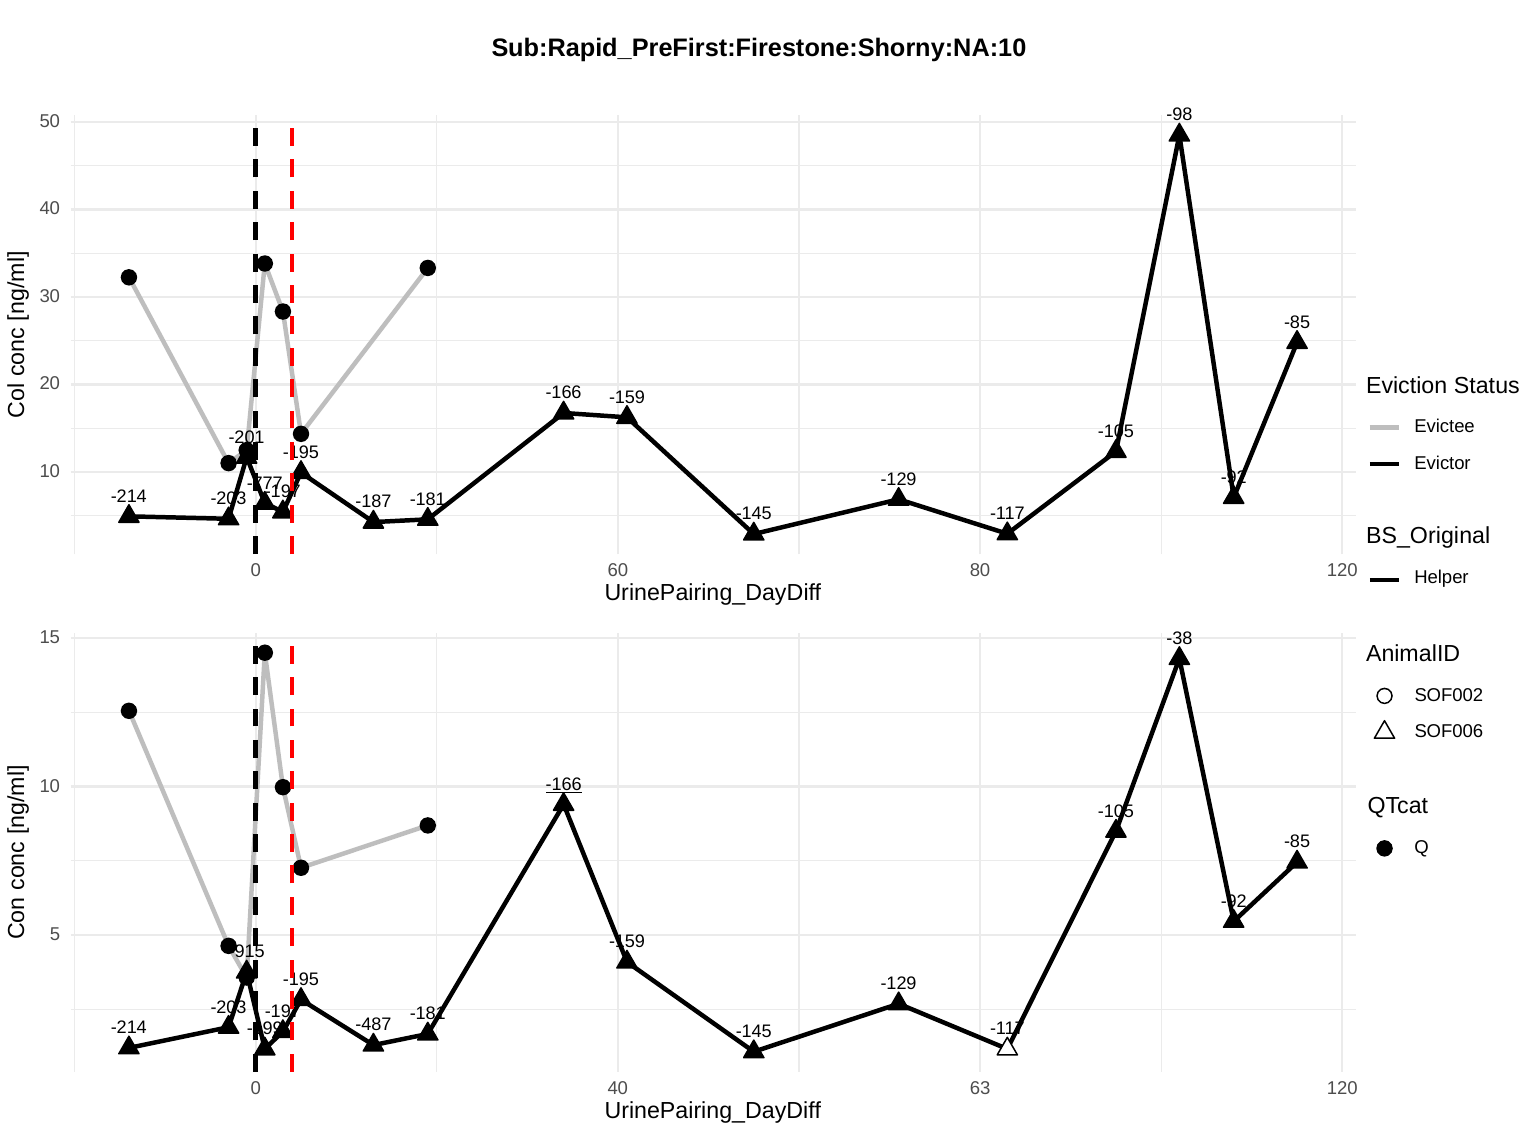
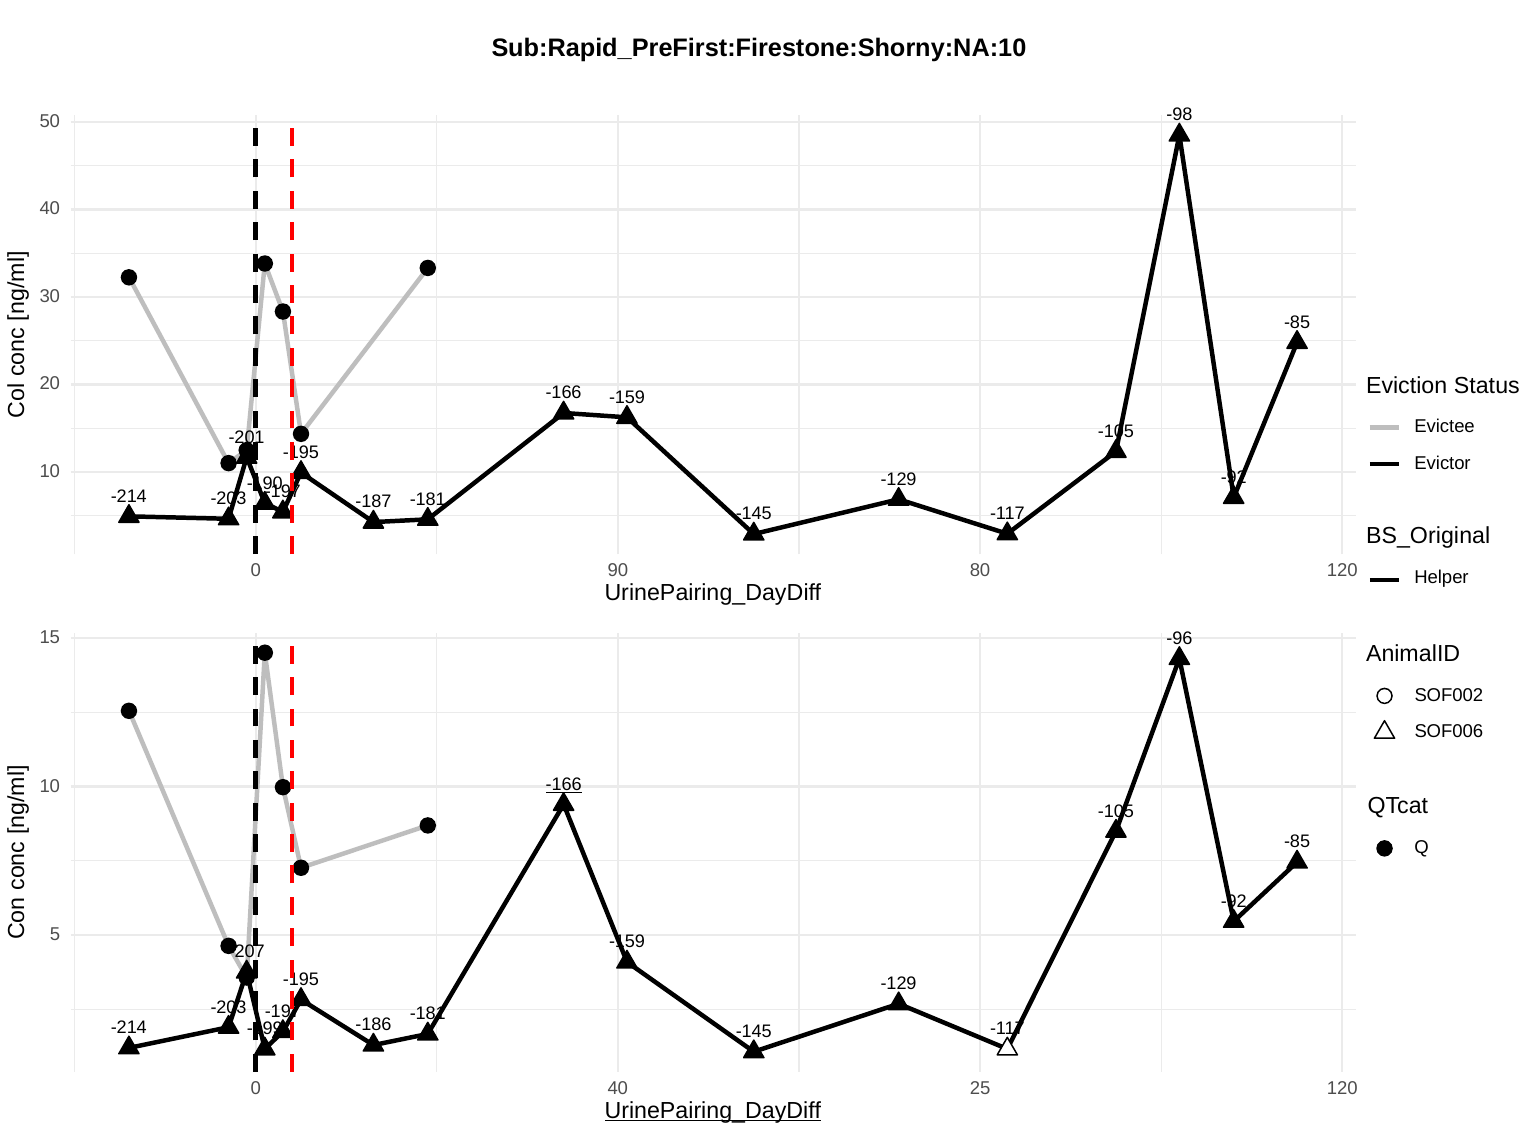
-777: -777 -> -190
60: 60 -> 90
-38: -38 -> -96
-915: -915 -> -207
-487: -487 -> -186
63: 63 -> 25
UrinePairing_DayDiff at (713, 1111) underline: none -> present
